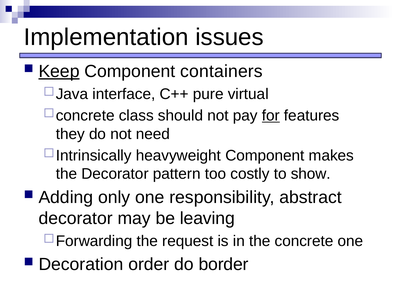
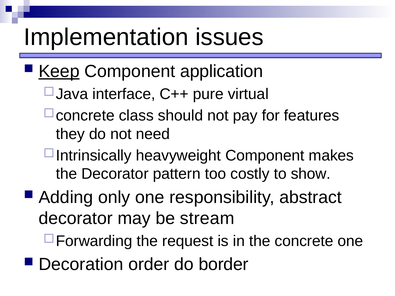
containers: containers -> application
for underline: present -> none
leaving: leaving -> stream
